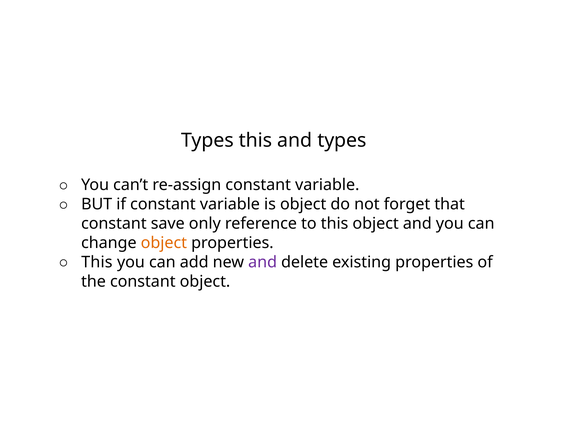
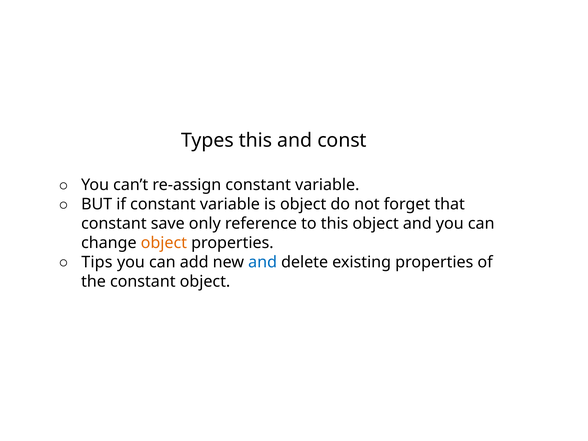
and types: types -> const
This at (97, 262): This -> Tips
and at (263, 262) colour: purple -> blue
